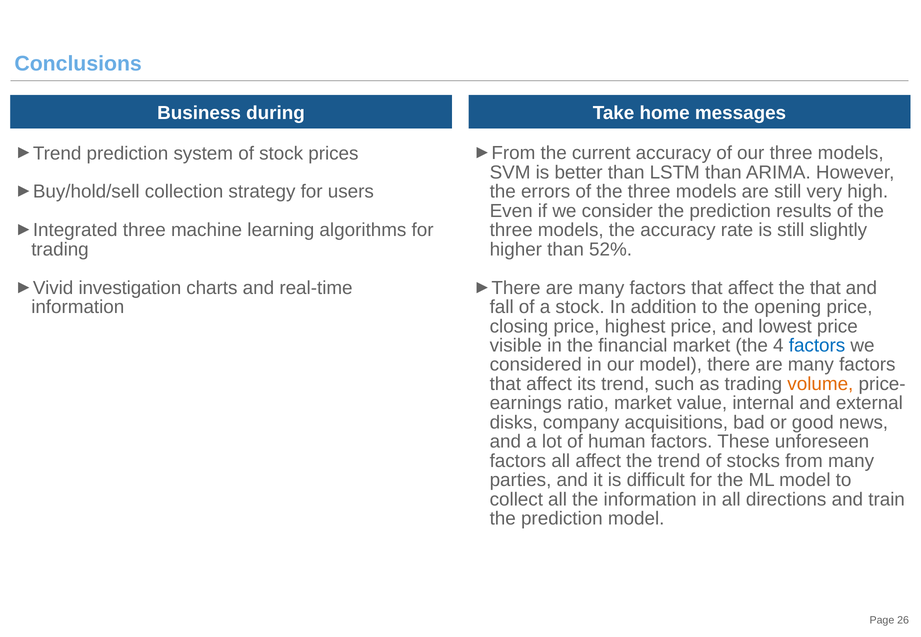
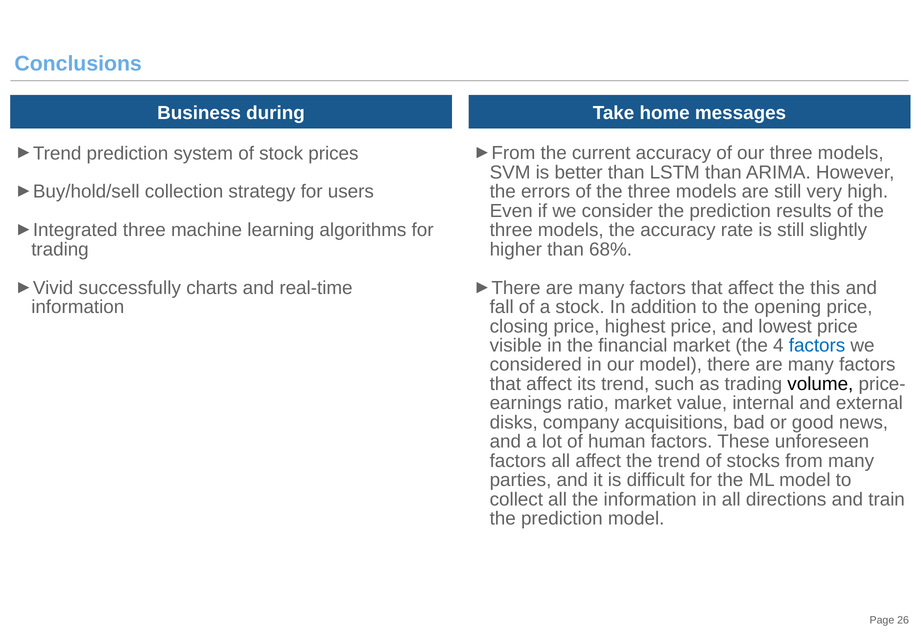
52%: 52% -> 68%
investigation: investigation -> successfully
the that: that -> this
volume colour: orange -> black
